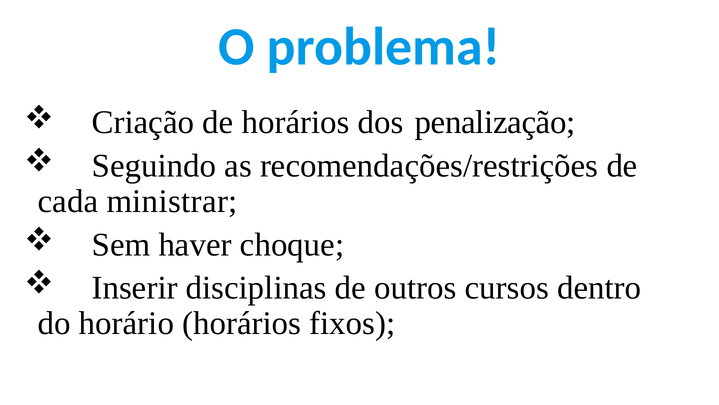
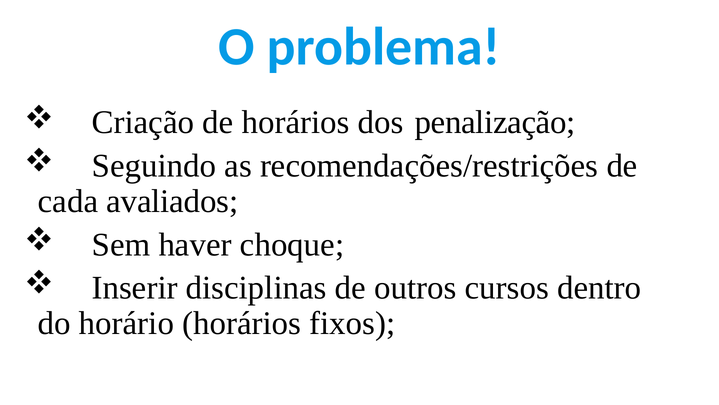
ministrar: ministrar -> avaliados
